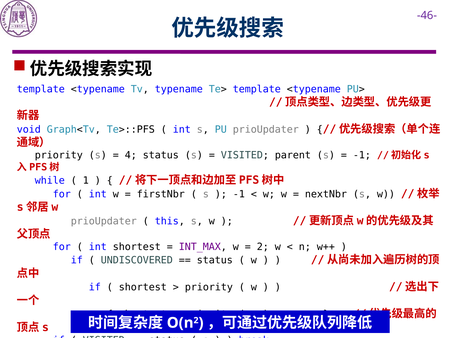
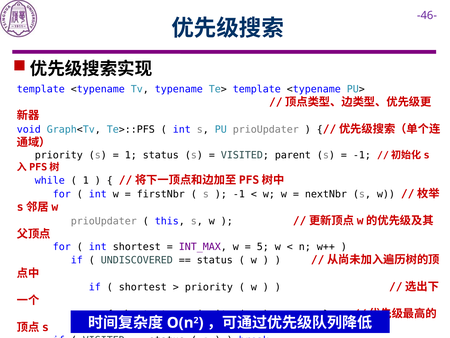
4 at (131, 155): 4 -> 1
2 at (263, 247): 2 -> 5
